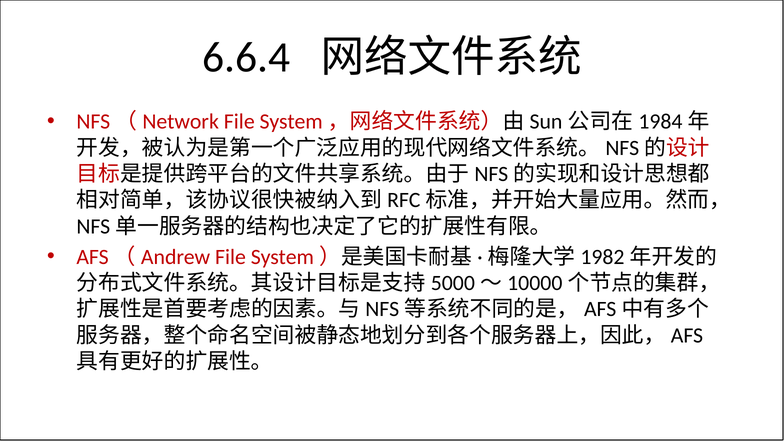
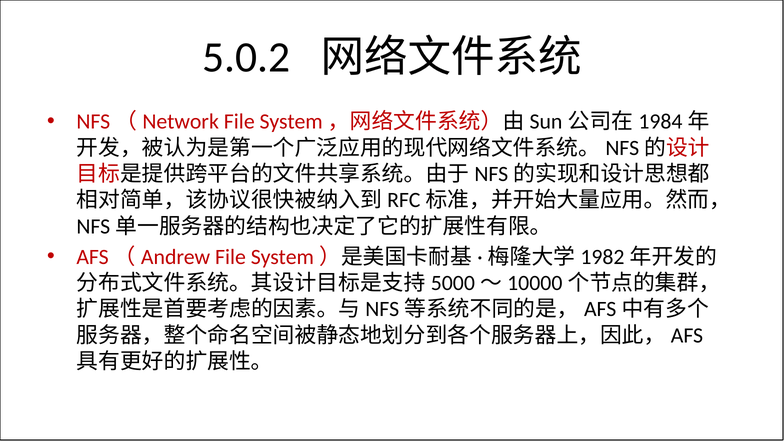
6.6.4: 6.6.4 -> 5.0.2
